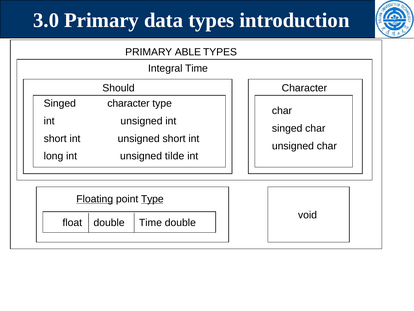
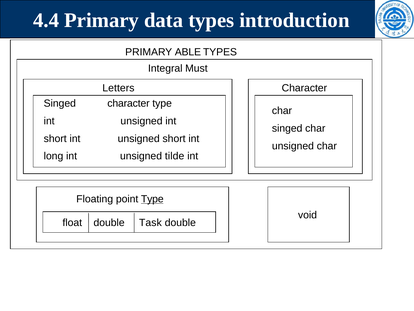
3.0: 3.0 -> 4.4
Integral Time: Time -> Must
Should: Should -> Letters
Floating underline: present -> none
double Time: Time -> Task
